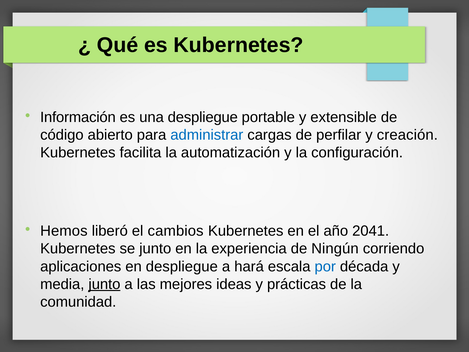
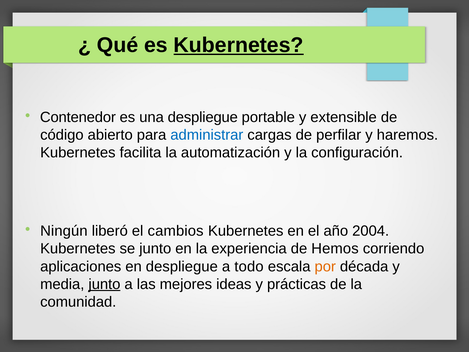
Kubernetes at (239, 45) underline: none -> present
Información: Información -> Contenedor
creación: creación -> haremos
Hemos: Hemos -> Ningún
2041: 2041 -> 2004
Ningún: Ningún -> Hemos
hará: hará -> todo
por colour: blue -> orange
